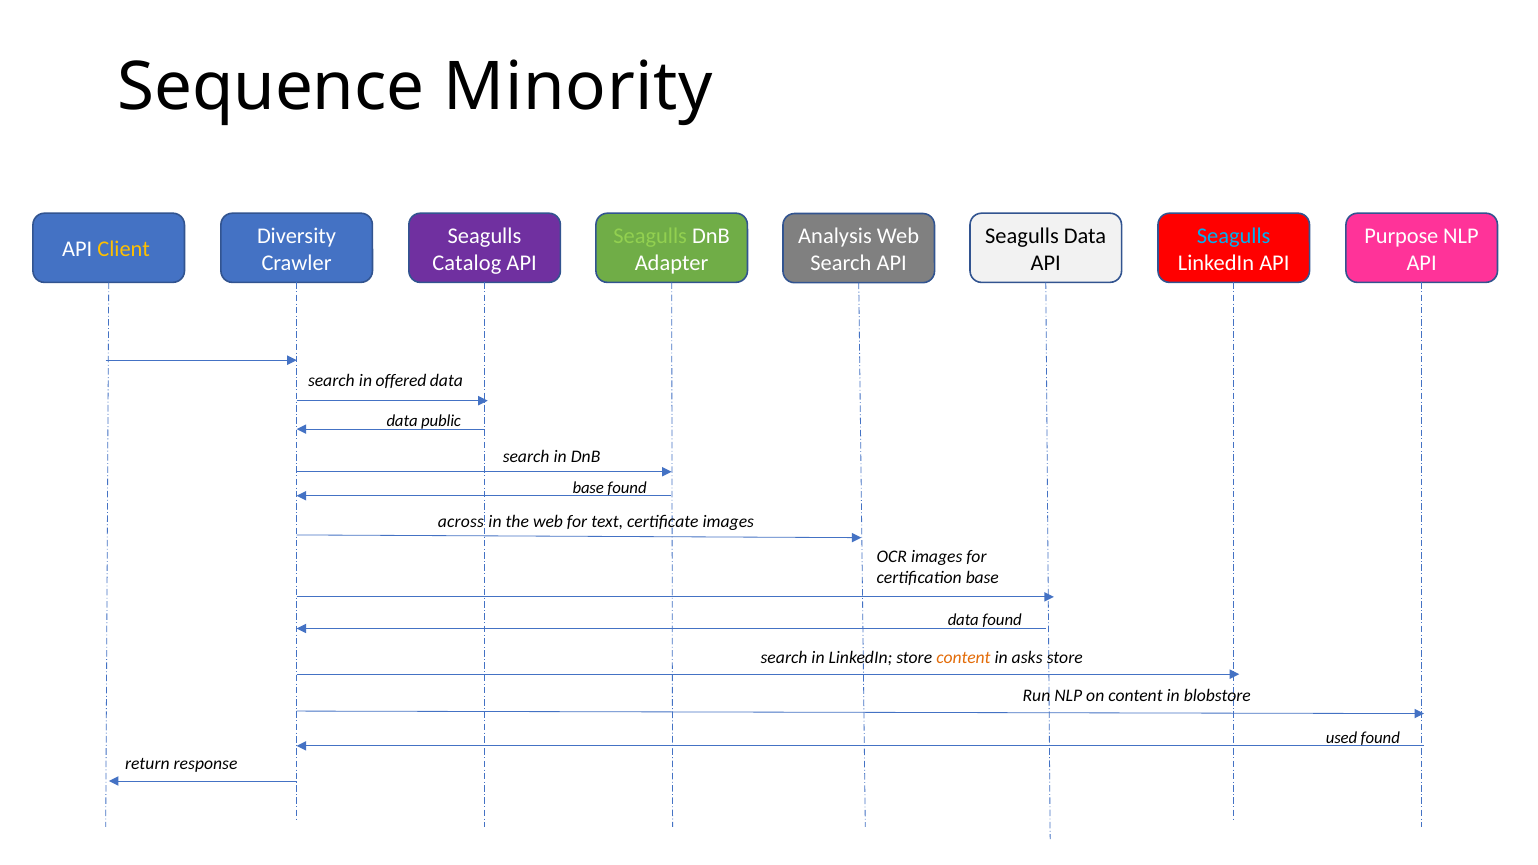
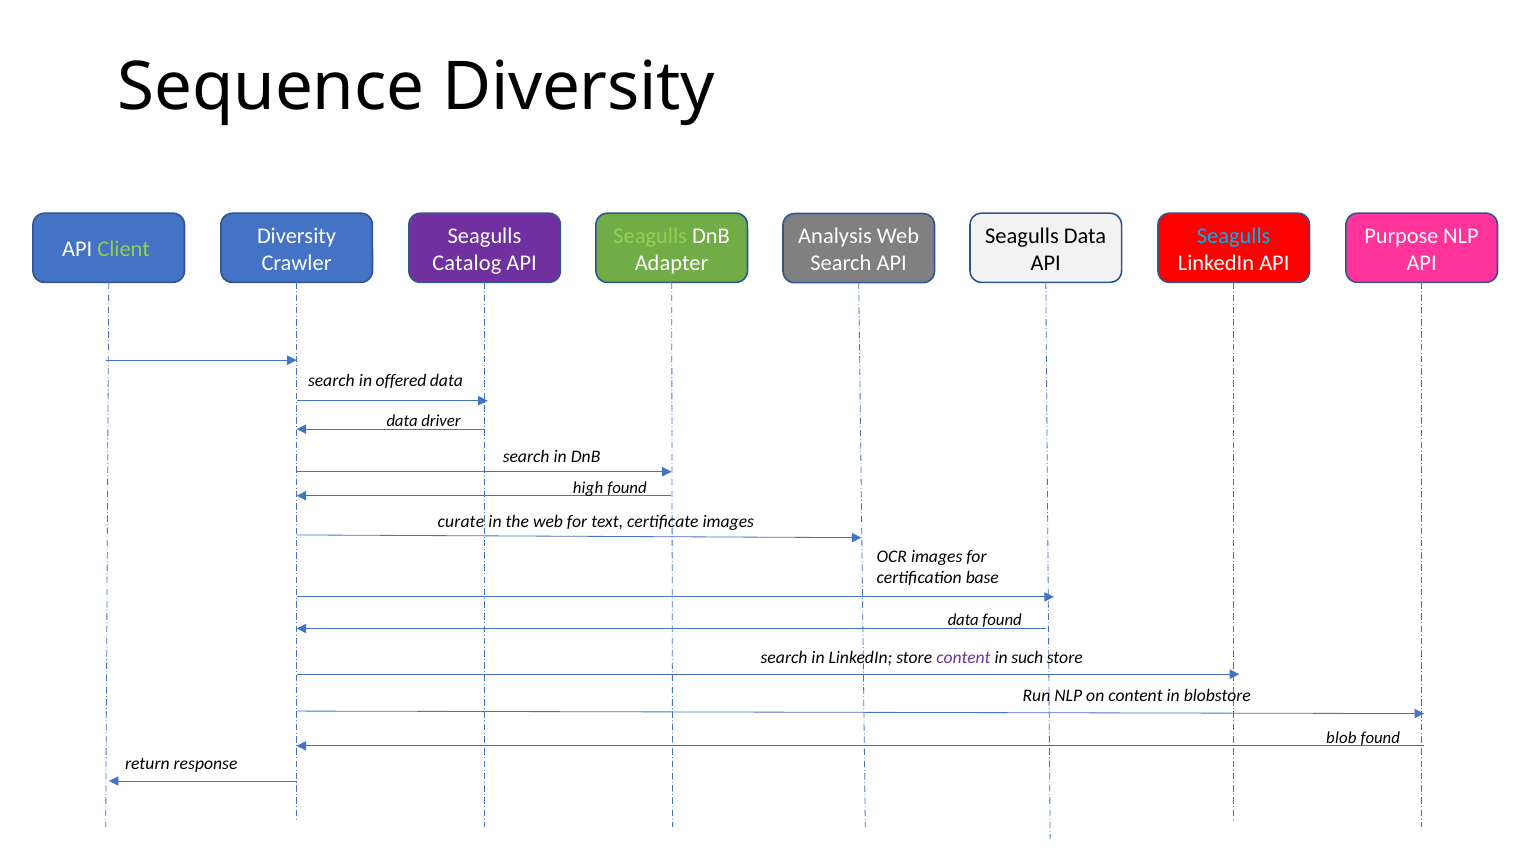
Sequence Minority: Minority -> Diversity
Client colour: yellow -> light green
public: public -> driver
base at (588, 488): base -> high
across: across -> curate
content at (963, 658) colour: orange -> purple
asks: asks -> such
used: used -> blob
